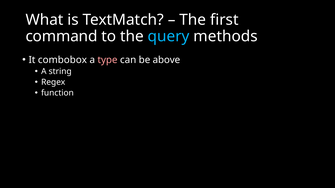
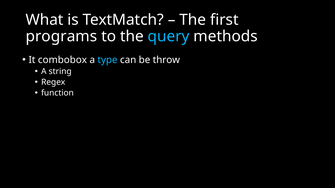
command: command -> programs
type colour: pink -> light blue
above: above -> throw
